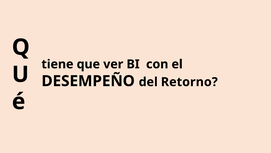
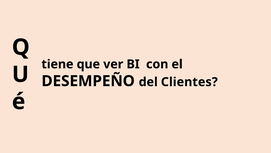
Retorno: Retorno -> Clientes
